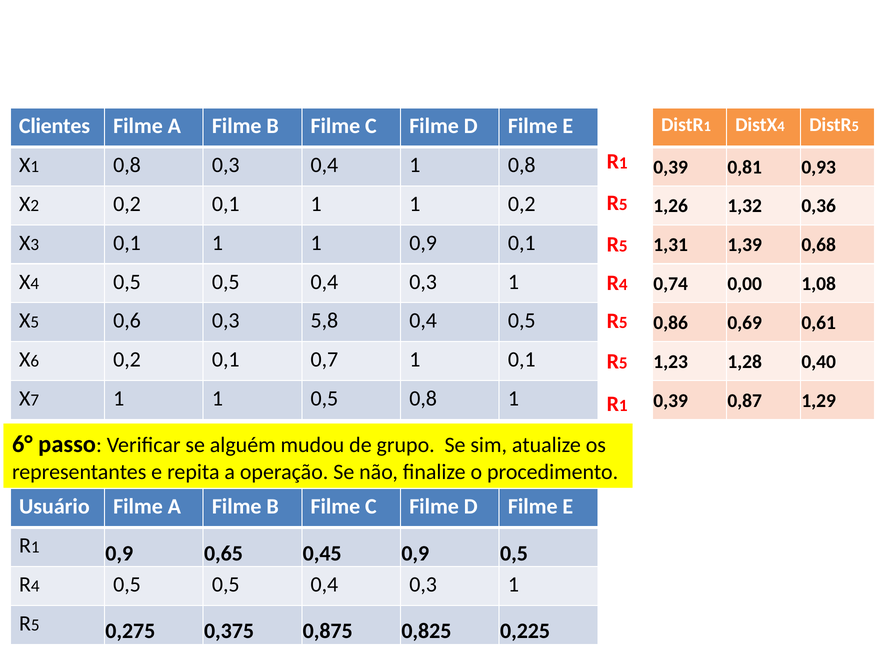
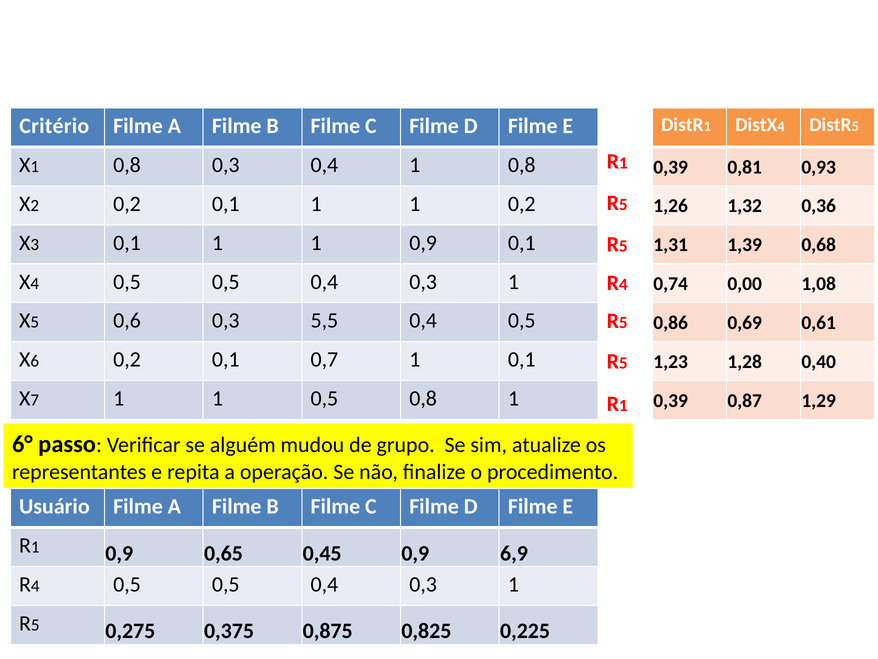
Clientes: Clientes -> Critério
5,8: 5,8 -> 5,5
0,9 0,5: 0,5 -> 6,9
